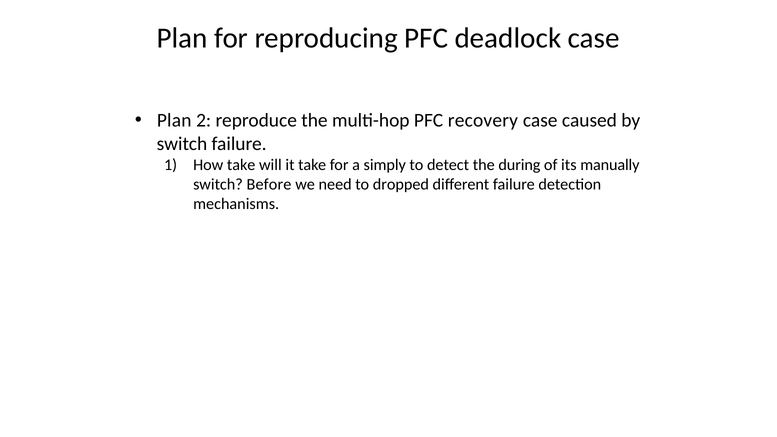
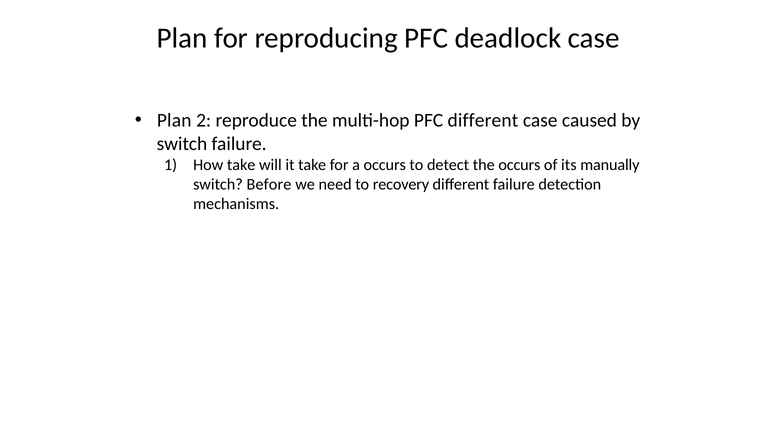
PFC recovery: recovery -> different
a simply: simply -> occurs
the during: during -> occurs
dropped: dropped -> recovery
